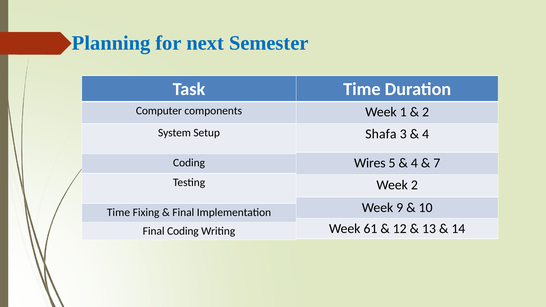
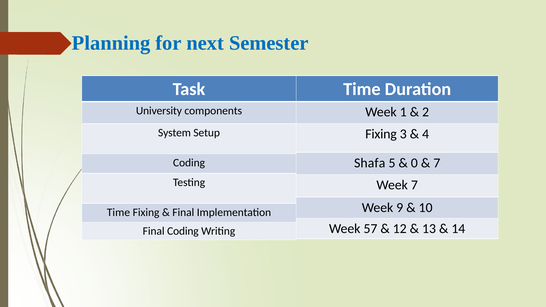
Computer: Computer -> University
Shafa at (381, 134): Shafa -> Fixing
Wires: Wires -> Shafa
4 at (414, 163): 4 -> 0
Week 2: 2 -> 7
61: 61 -> 57
